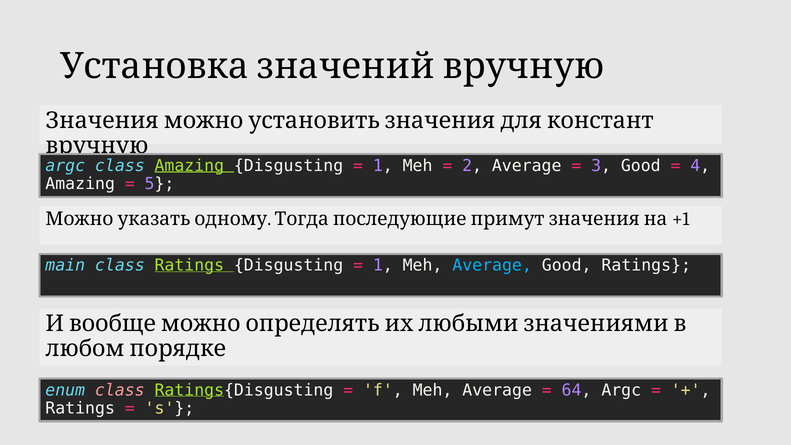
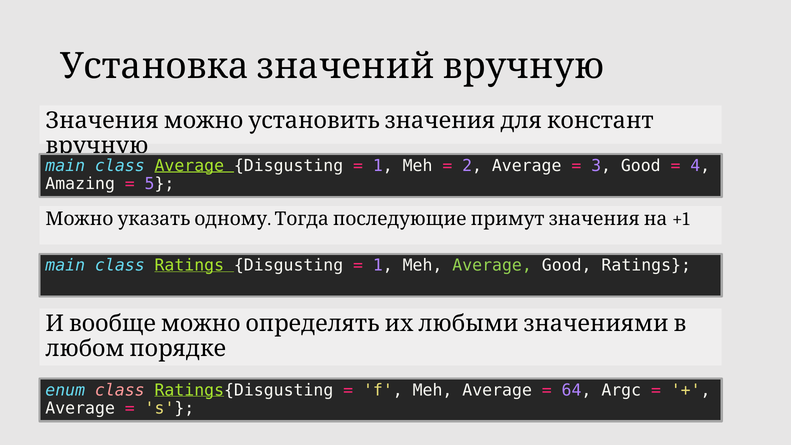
argc at (65, 166): argc -> main
class Amazing: Amazing -> Average
Average at (492, 265) colour: light blue -> light green
Ratings at (80, 408): Ratings -> Average
